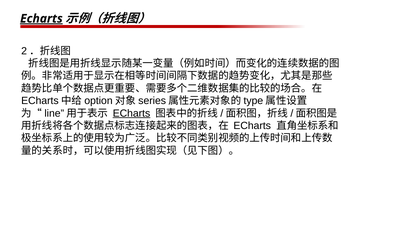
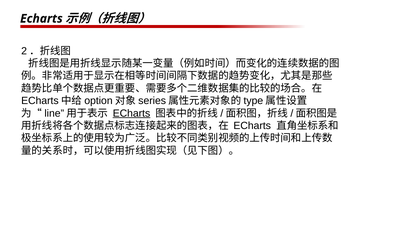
Echarts at (41, 19) underline: present -> none
